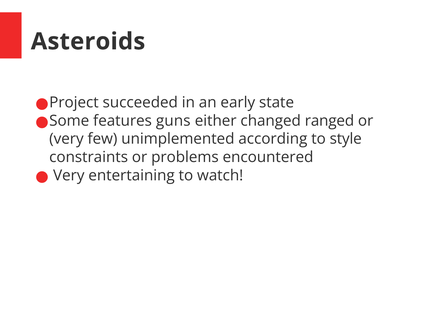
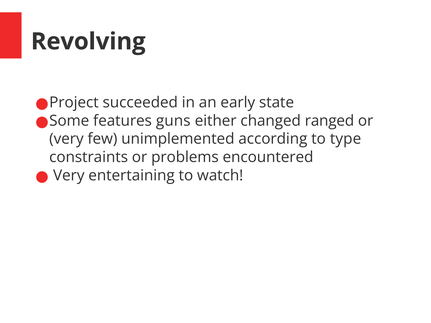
Asteroids: Asteroids -> Revolving
style: style -> type
